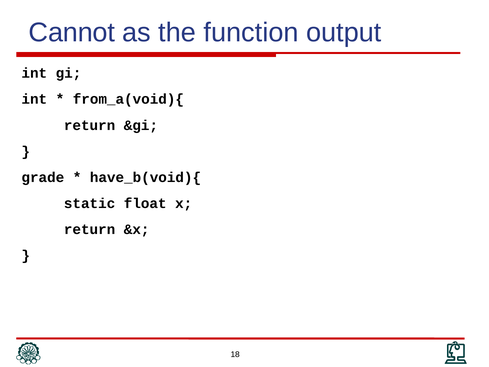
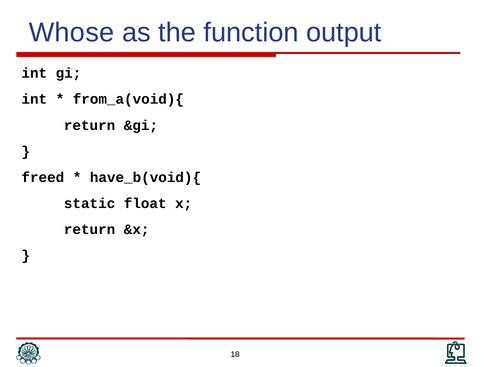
Cannot: Cannot -> Whose
grade: grade -> freed
